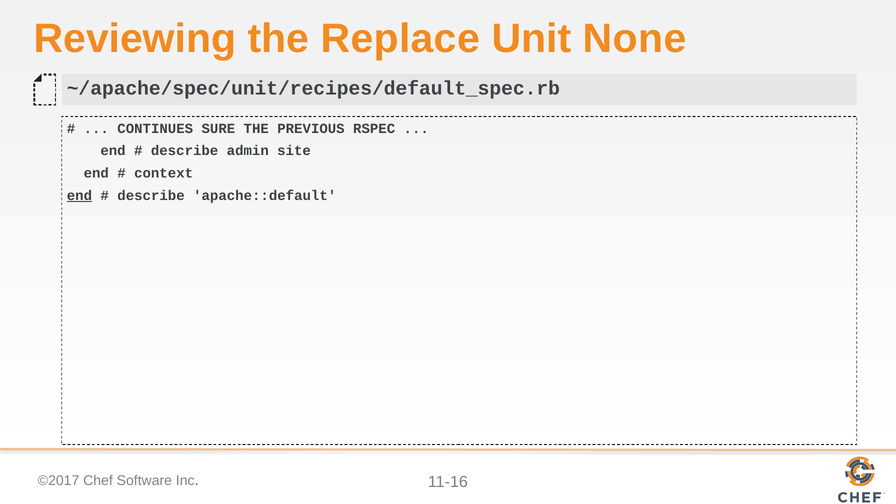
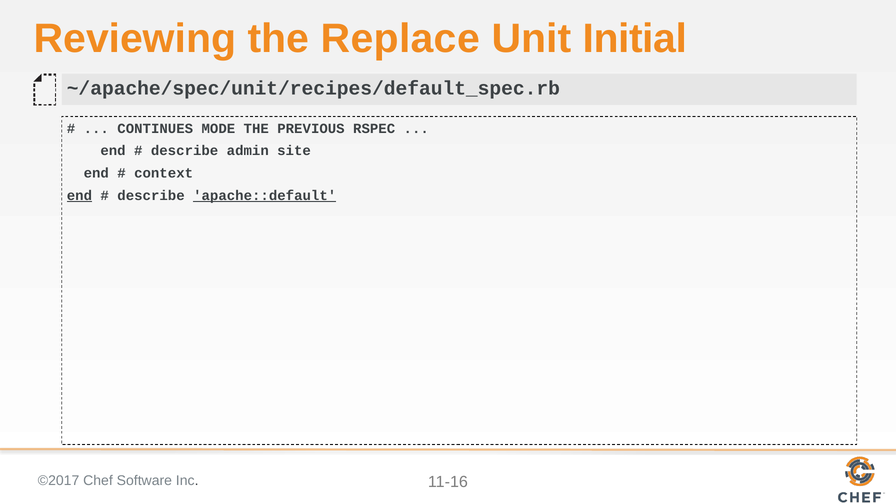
None: None -> Initial
SURE: SURE -> MODE
apache::default underline: none -> present
